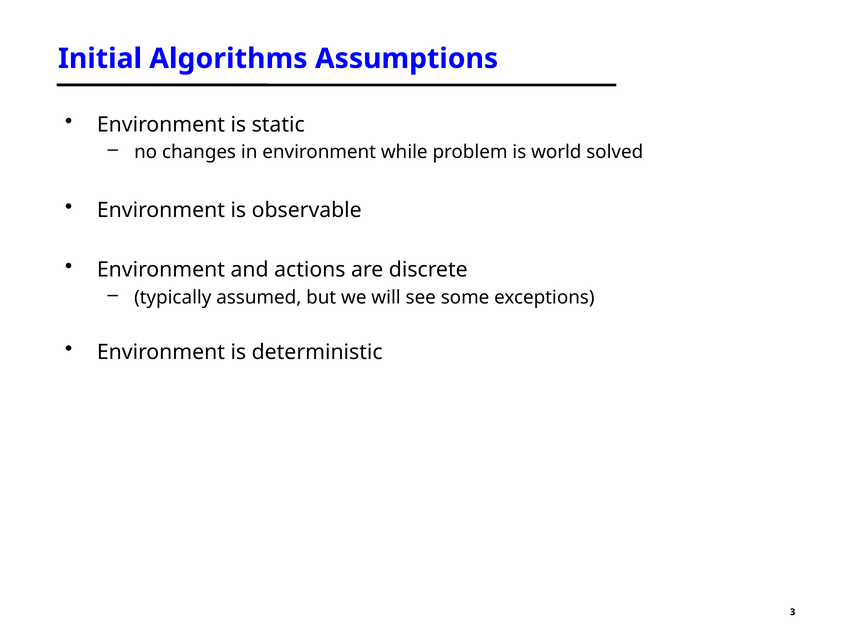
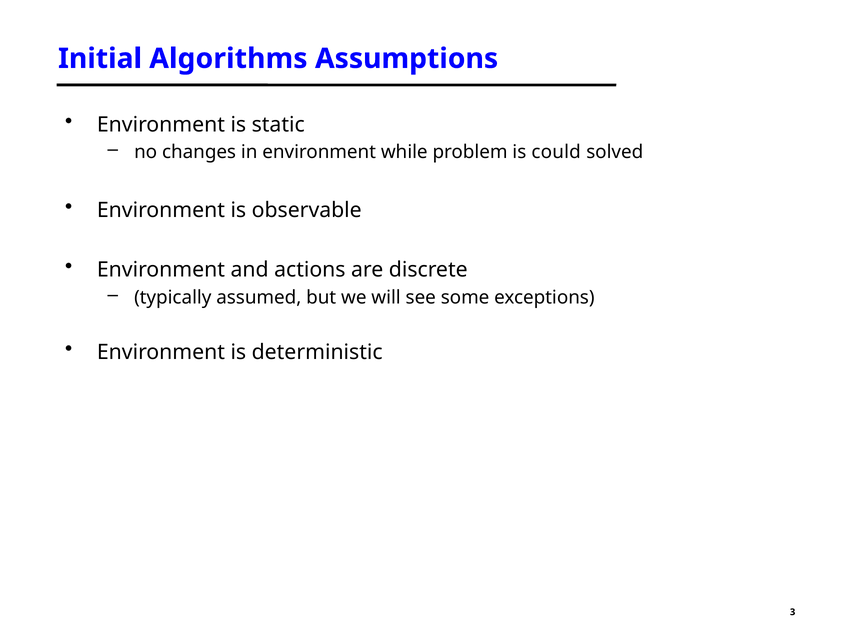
world: world -> could
